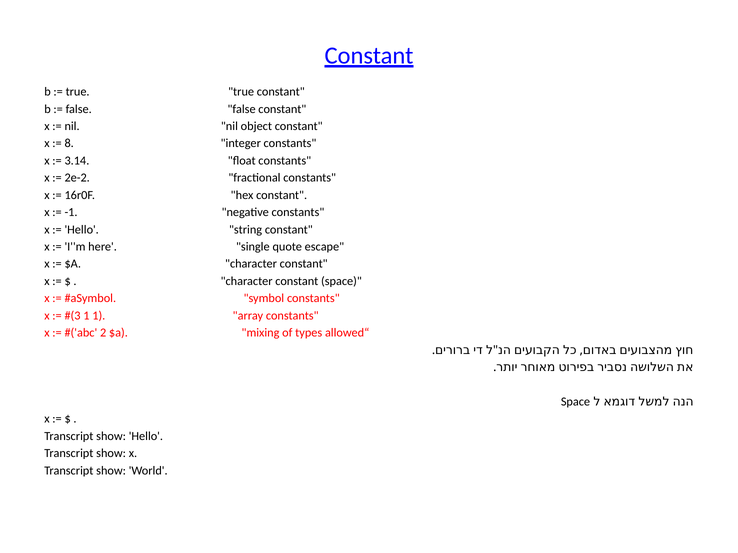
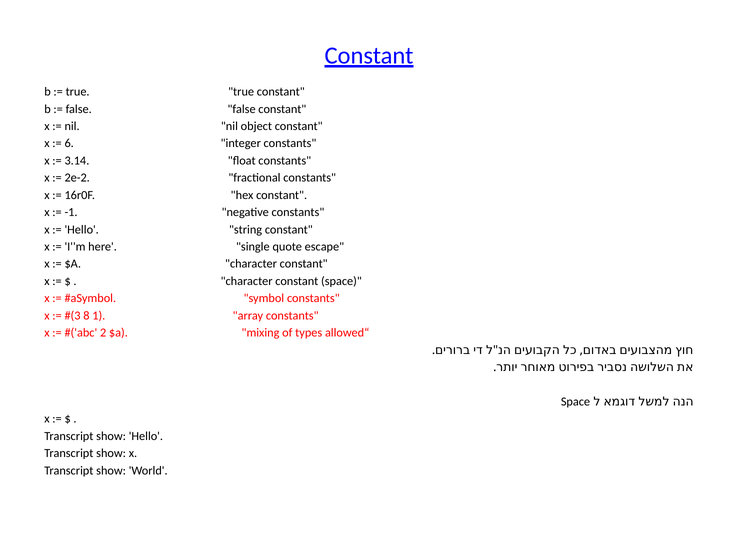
8: 8 -> 6
1 at (86, 316): 1 -> 8
